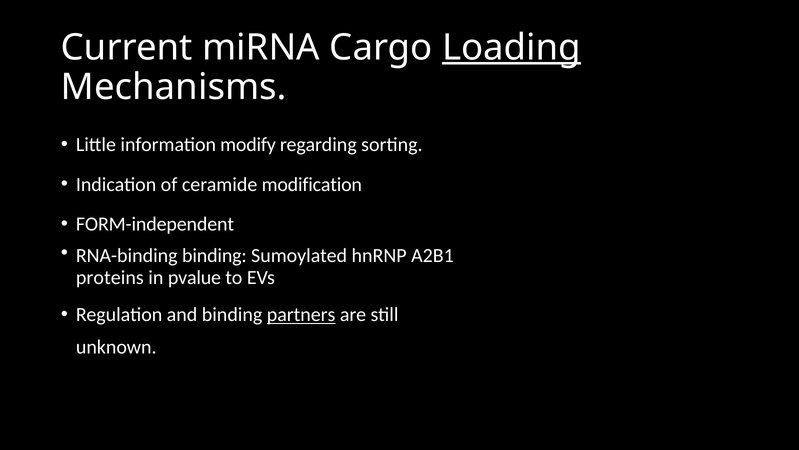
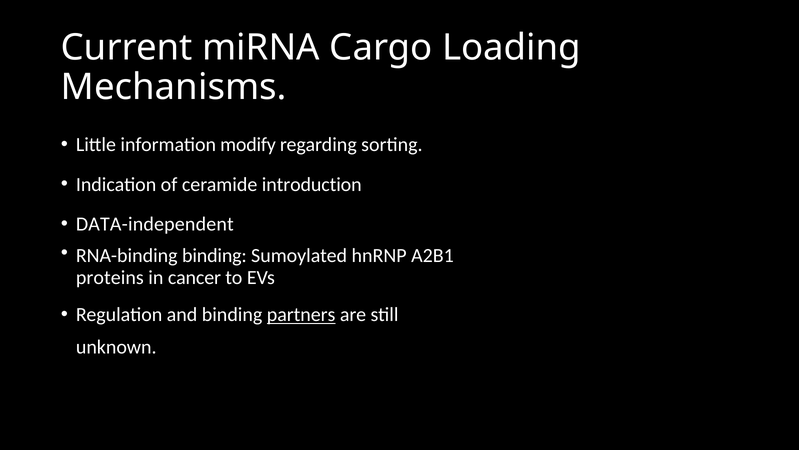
Loading underline: present -> none
modification: modification -> introduction
FORM-independent: FORM-independent -> DATA-independent
pvalue: pvalue -> cancer
